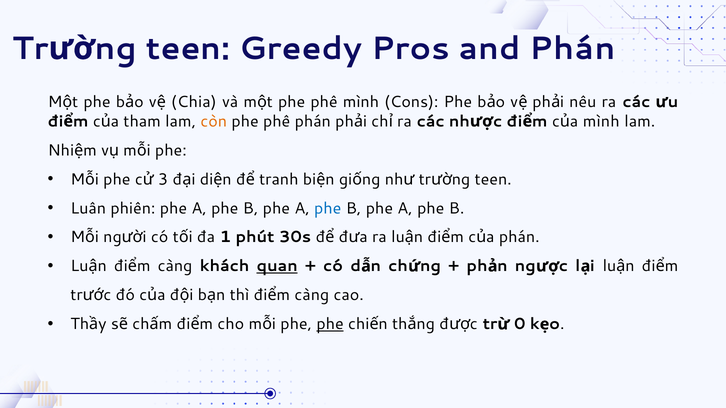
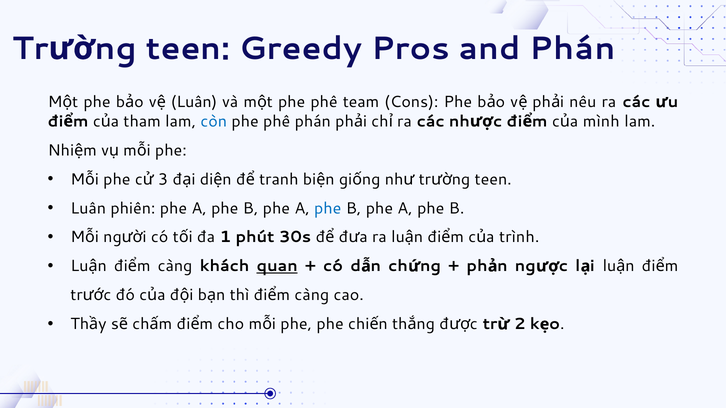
Chia at (194, 102): Chia -> Luân
phê mình: mình -> team
còn colour: orange -> blue
a phán: phán -> trình
phe at (330, 324) underline: present -> none
0: 0 -> 2
